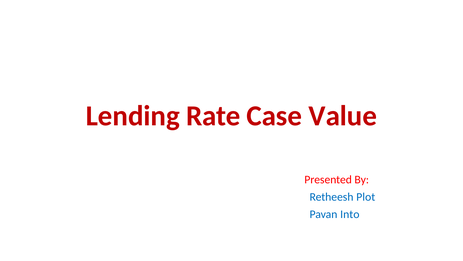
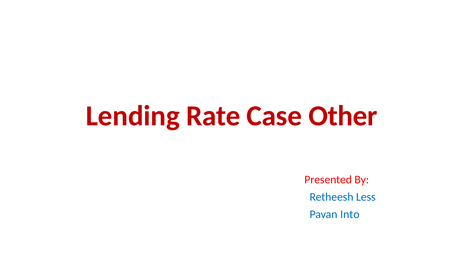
Value: Value -> Other
Plot: Plot -> Less
